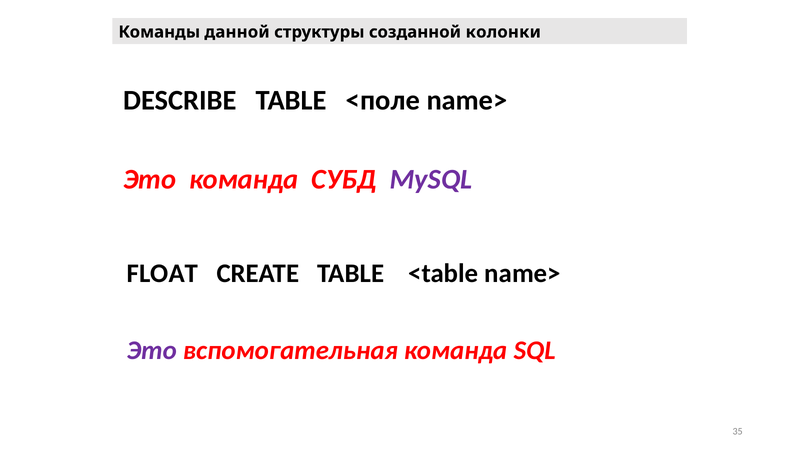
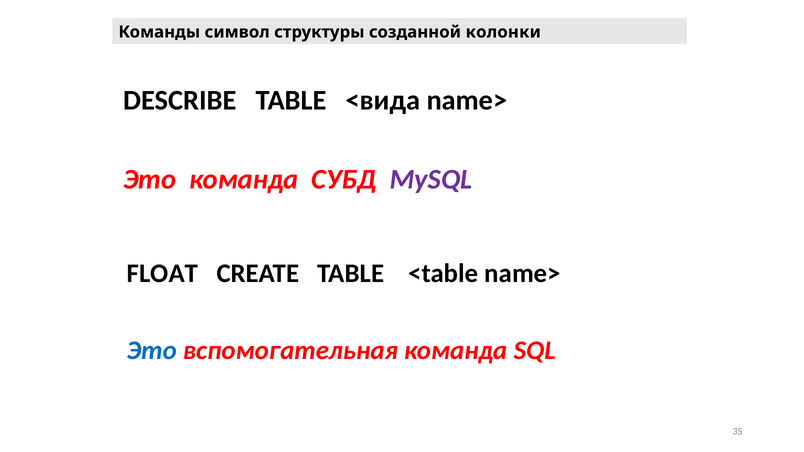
данной: данной -> символ
<поле: <поле -> <вида
Это at (152, 351) colour: purple -> blue
